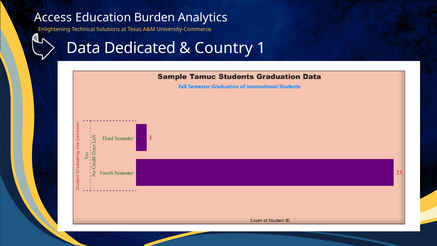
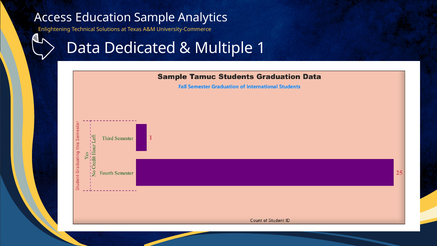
Burden: Burden -> Sample
Country: Country -> Multiple
